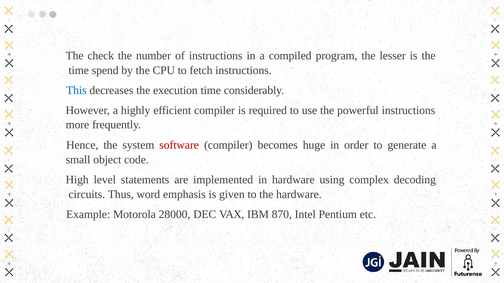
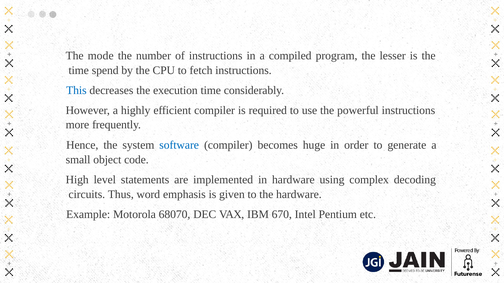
check: check -> mode
software colour: red -> blue
28000: 28000 -> 68070
870: 870 -> 670
